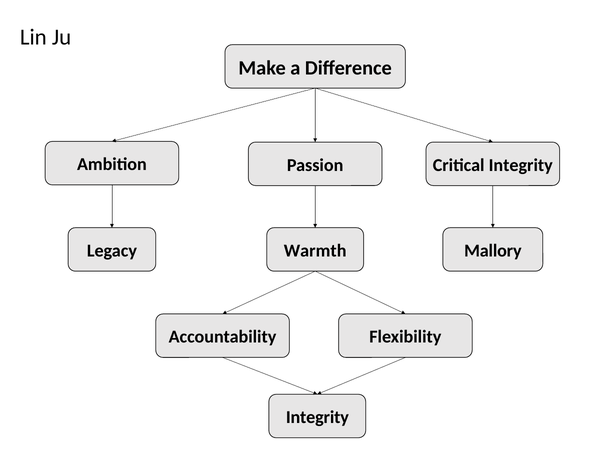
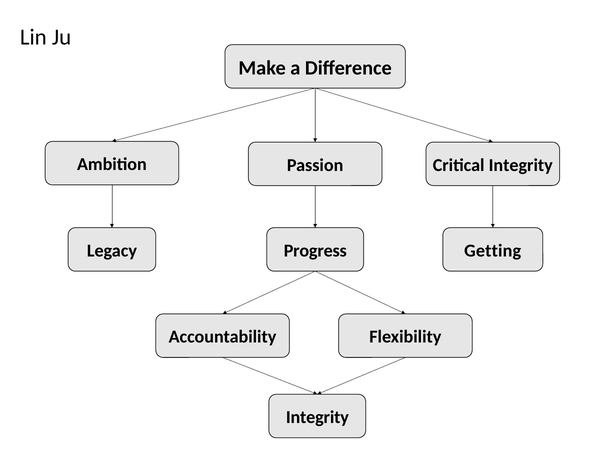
Warmth: Warmth -> Progress
Mallory: Mallory -> Getting
